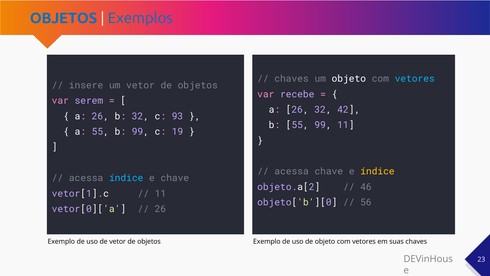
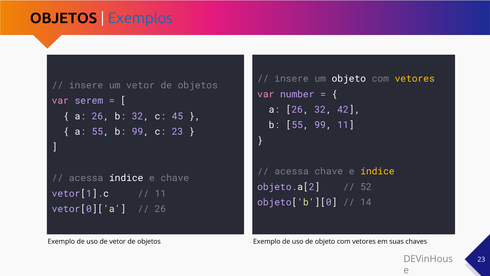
OBJETOS at (64, 18) colour: blue -> black
chaves at (292, 79): chaves -> insere
vetores at (415, 79) colour: light blue -> yellow
recebe: recebe -> number
93: 93 -> 45
c 19: 19 -> 23
índice at (126, 178) colour: light blue -> white
46: 46 -> 52
56: 56 -> 14
